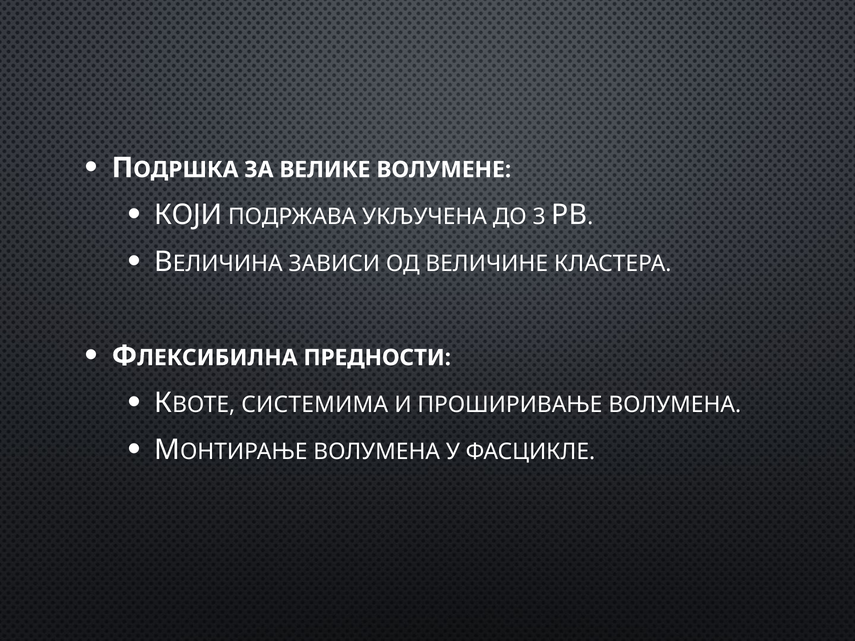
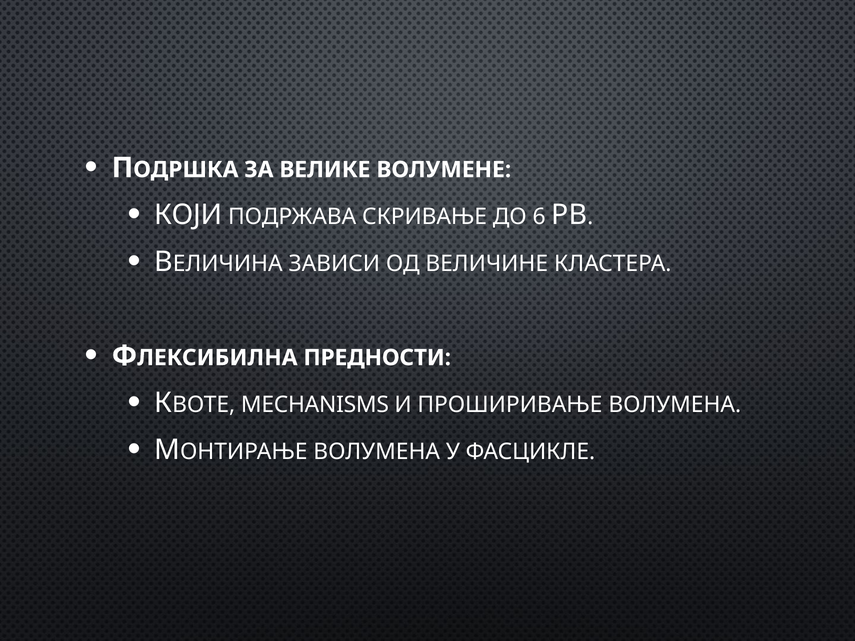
УКЉУЧЕНА: УКЉУЧЕНА -> СКРИВАЊЕ
3: 3 -> 6
СИСТЕМИМА: СИСТЕМИМА -> MECHANISMS
